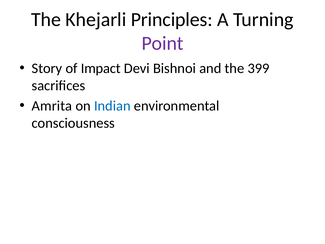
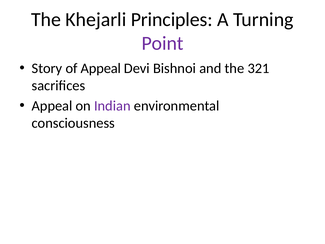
of Impact: Impact -> Appeal
399: 399 -> 321
Amrita at (52, 106): Amrita -> Appeal
Indian colour: blue -> purple
